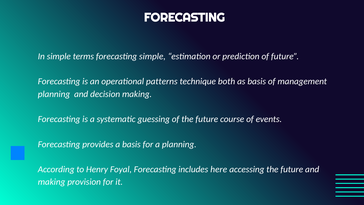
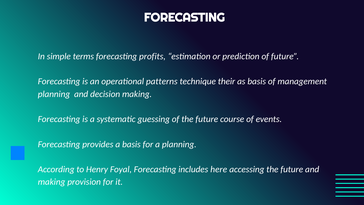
forecasting simple: simple -> profits
both: both -> their
